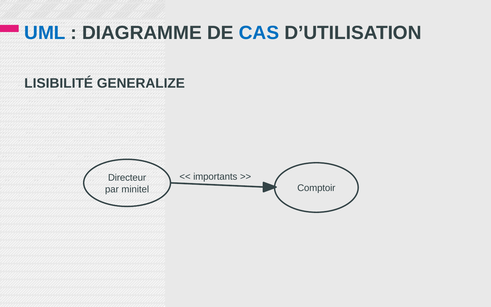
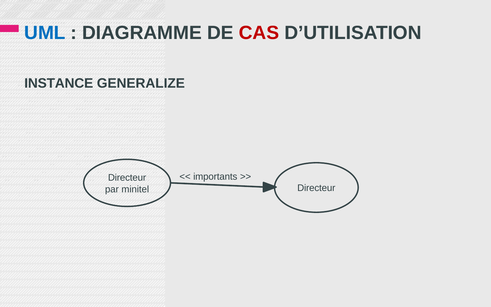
CAS colour: blue -> red
LISIBILITÉ: LISIBILITÉ -> INSTANCE
minitel Comptoir: Comptoir -> Directeur
